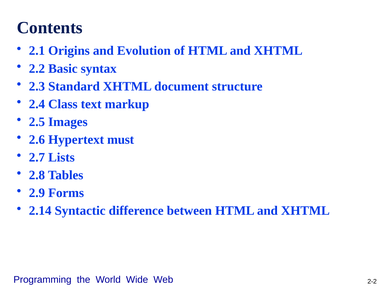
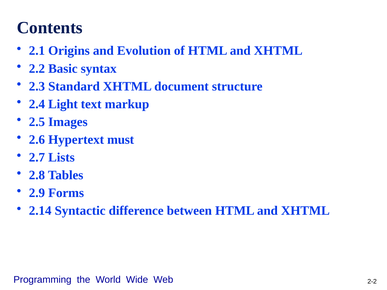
Class: Class -> Light
